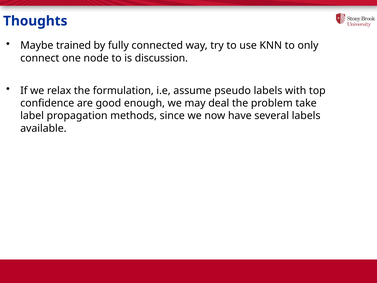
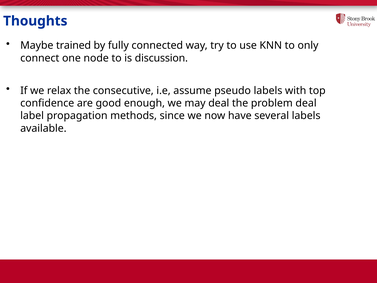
formulation: formulation -> consecutive
problem take: take -> deal
